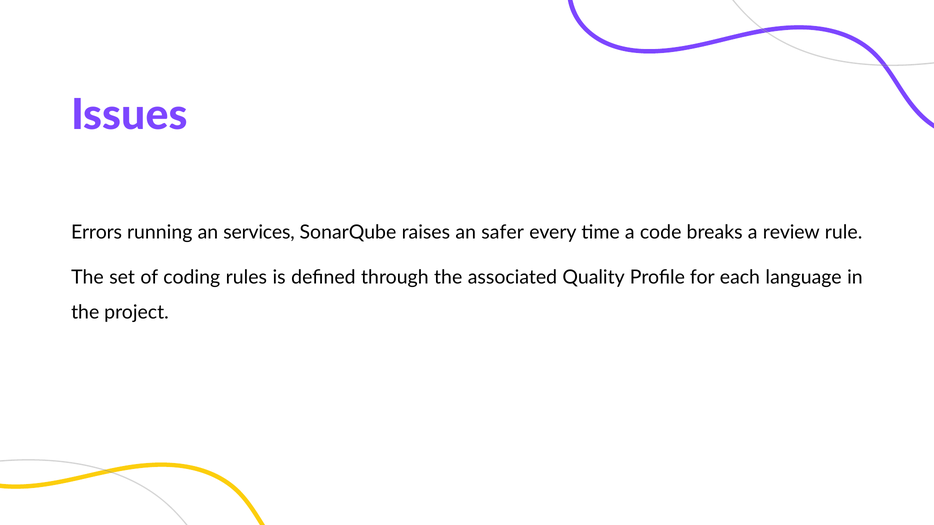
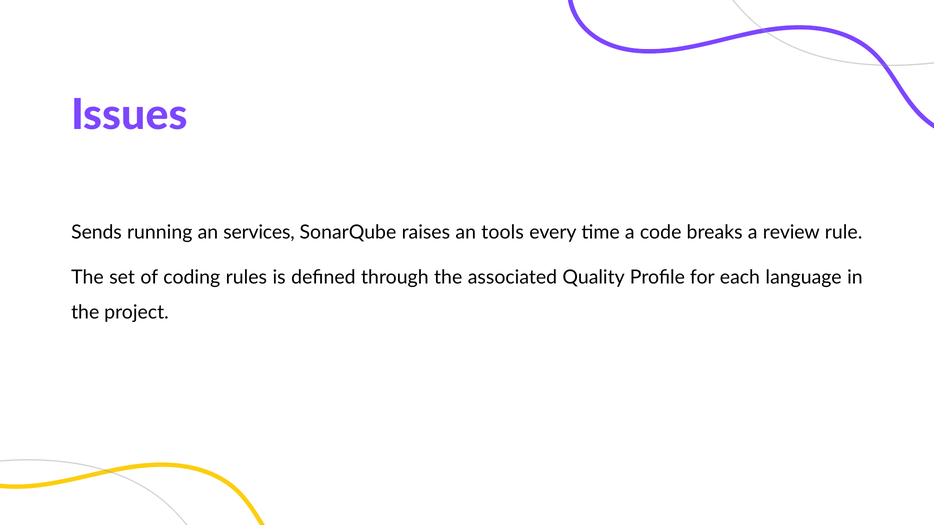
Errors: Errors -> Sends
safer: safer -> tools
